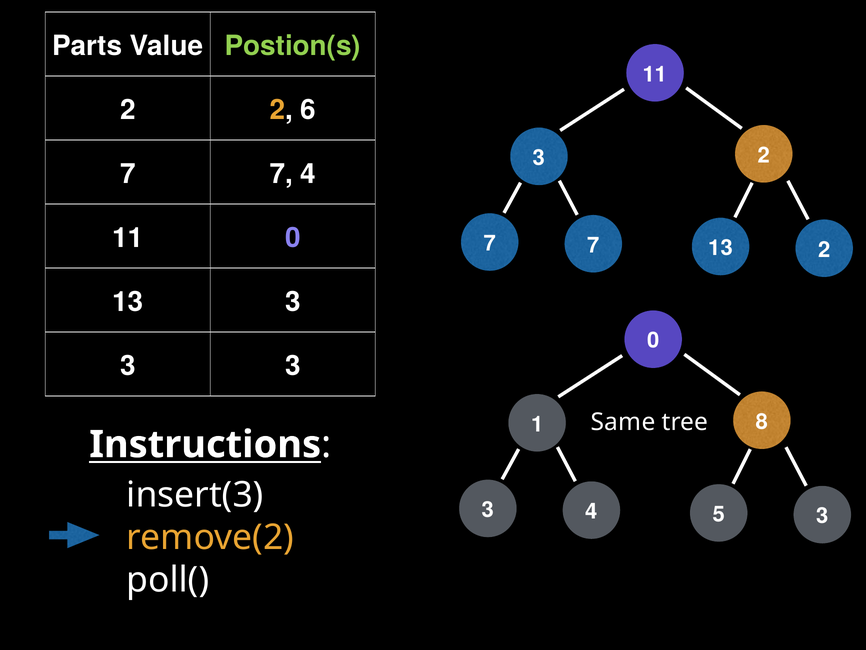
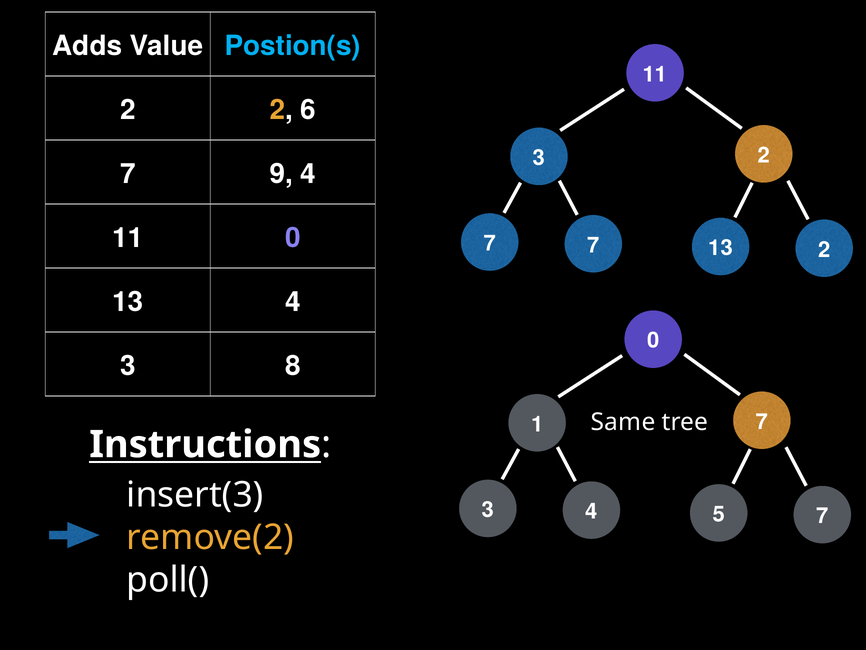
Parts: Parts -> Adds
Postion(s colour: light green -> light blue
7 7: 7 -> 9
13 3: 3 -> 4
3 at (293, 366): 3 -> 8
1 8: 8 -> 7
3 at (822, 516): 3 -> 7
